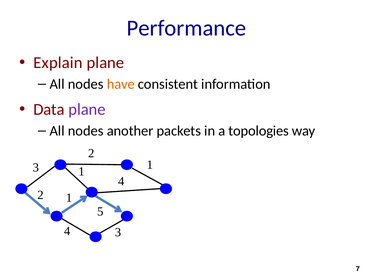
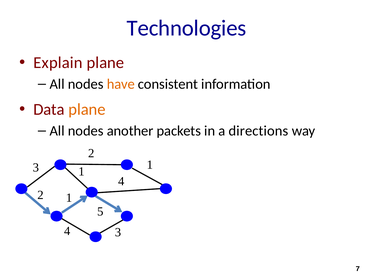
Performance: Performance -> Technologies
plane at (87, 109) colour: purple -> orange
topologies: topologies -> directions
